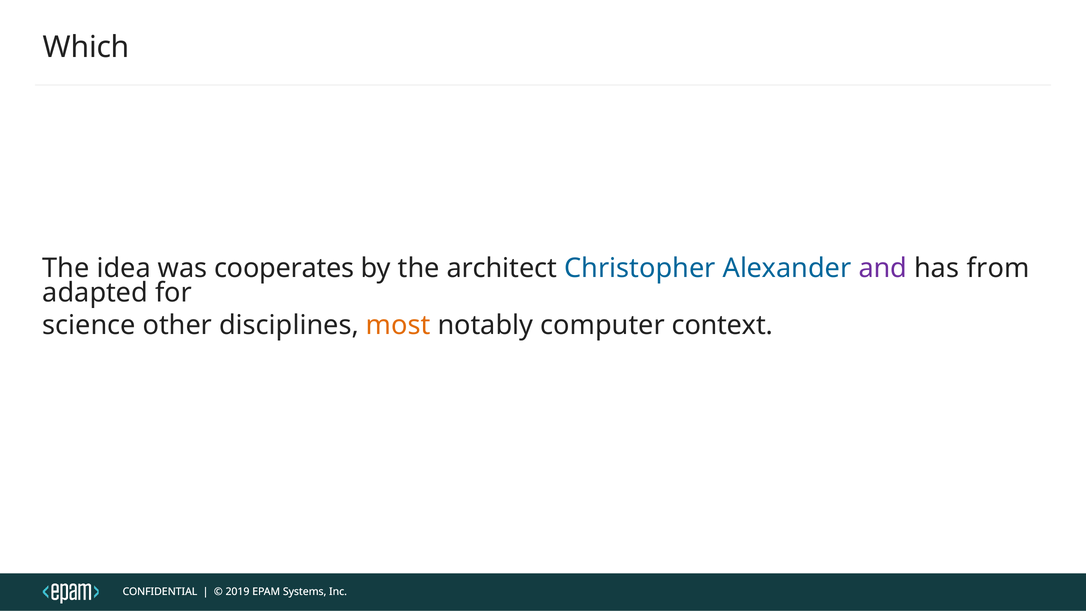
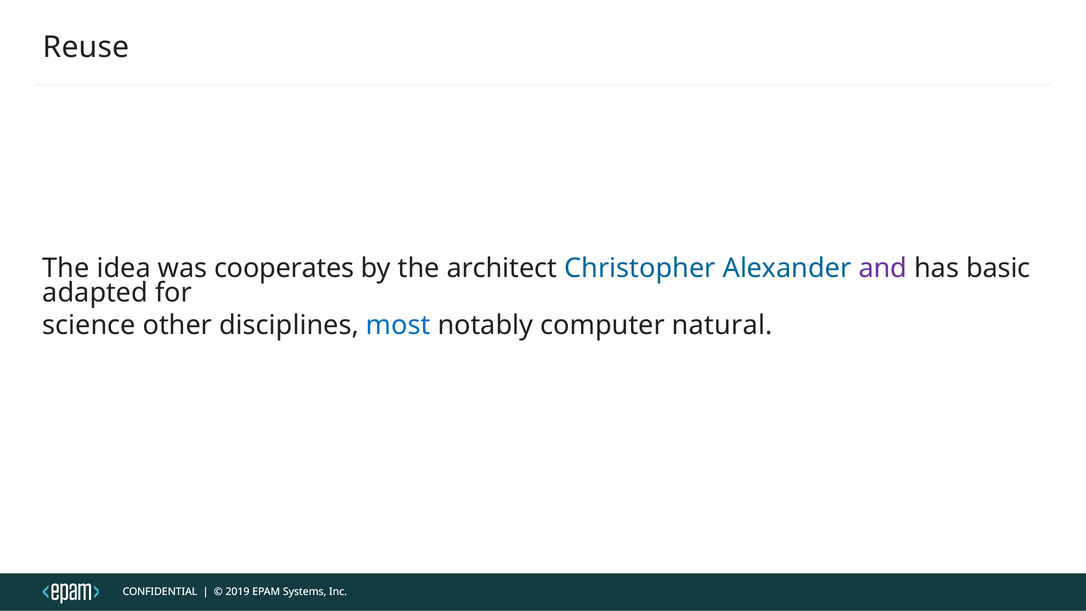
Which: Which -> Reuse
from: from -> basic
most colour: orange -> blue
context: context -> natural
